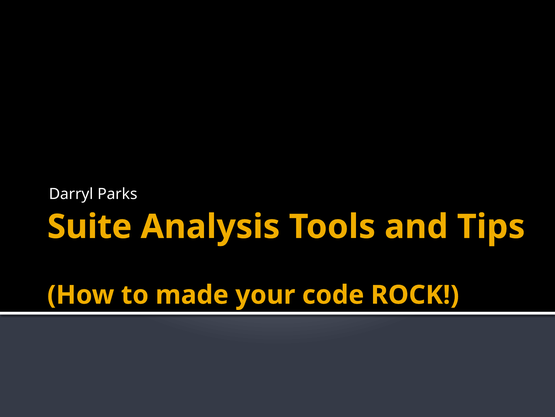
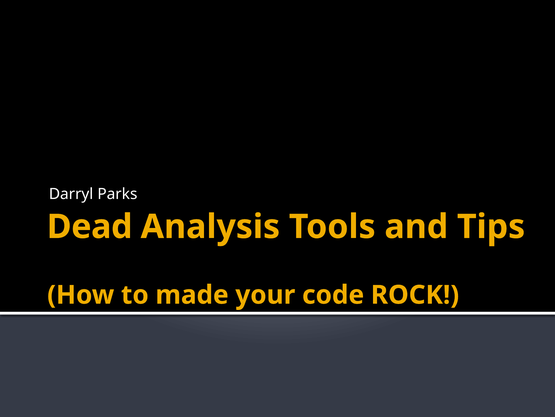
Suite: Suite -> Dead
